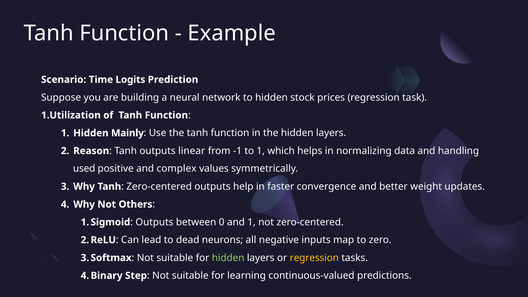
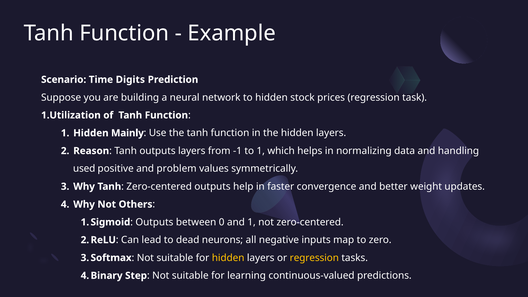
Logits: Logits -> Digits
outputs linear: linear -> layers
complex: complex -> problem
hidden at (228, 258) colour: light green -> yellow
